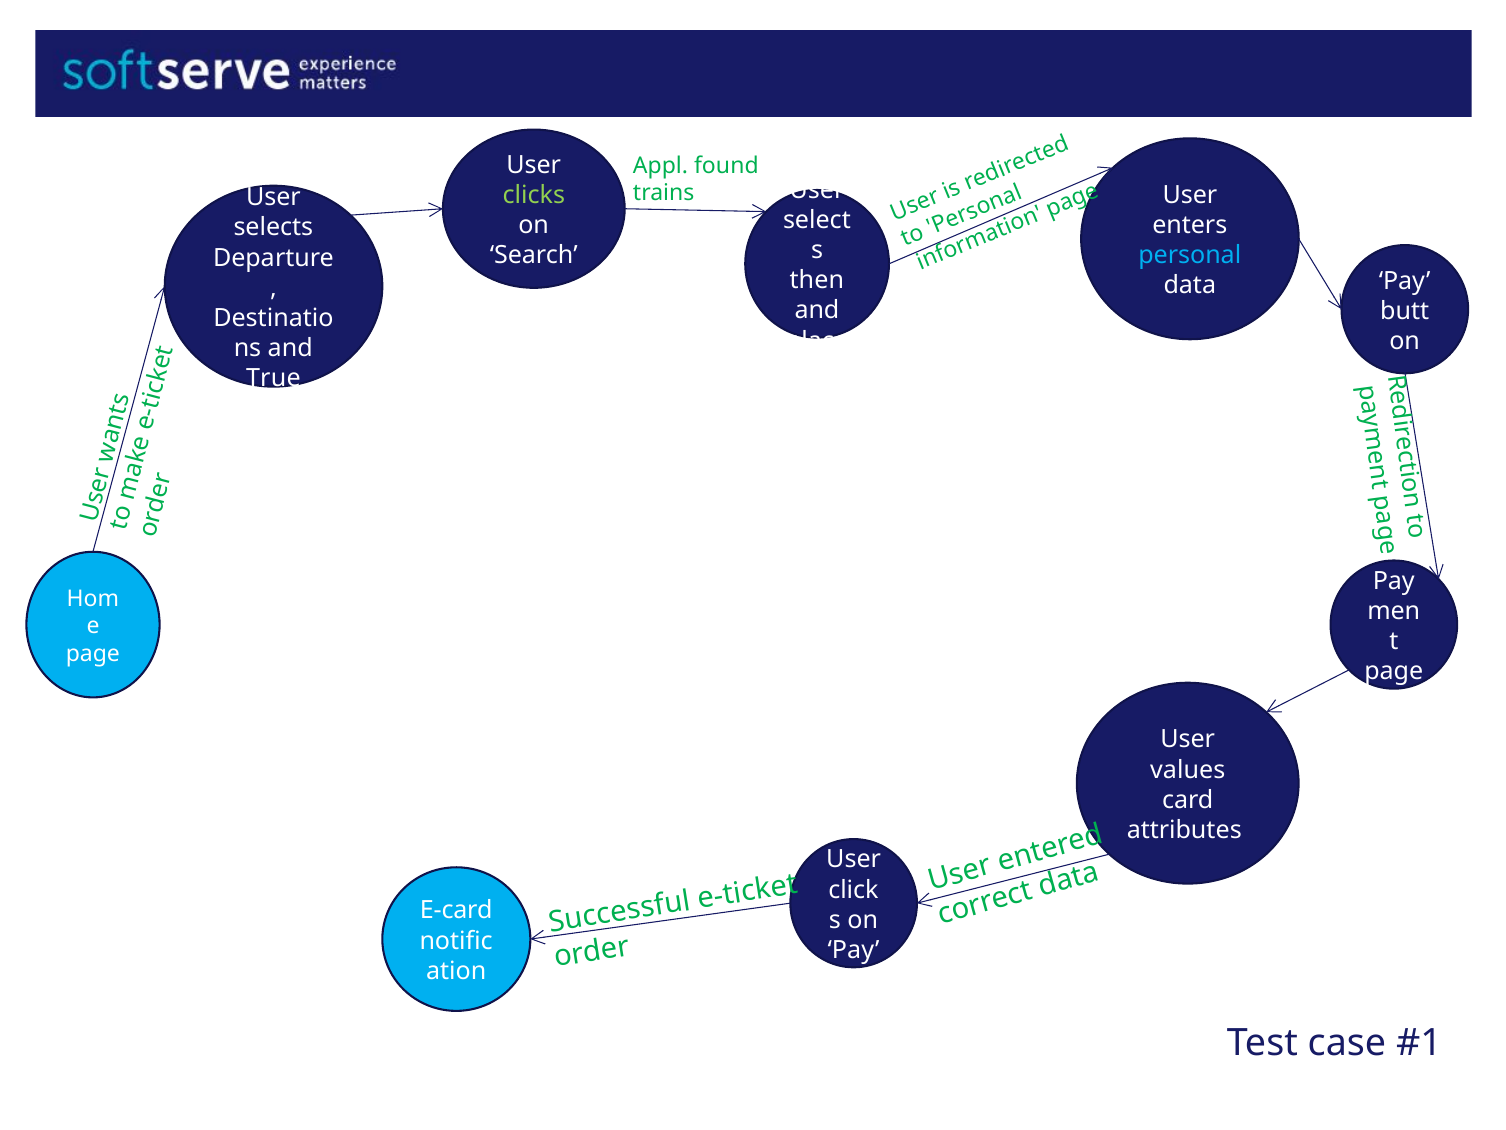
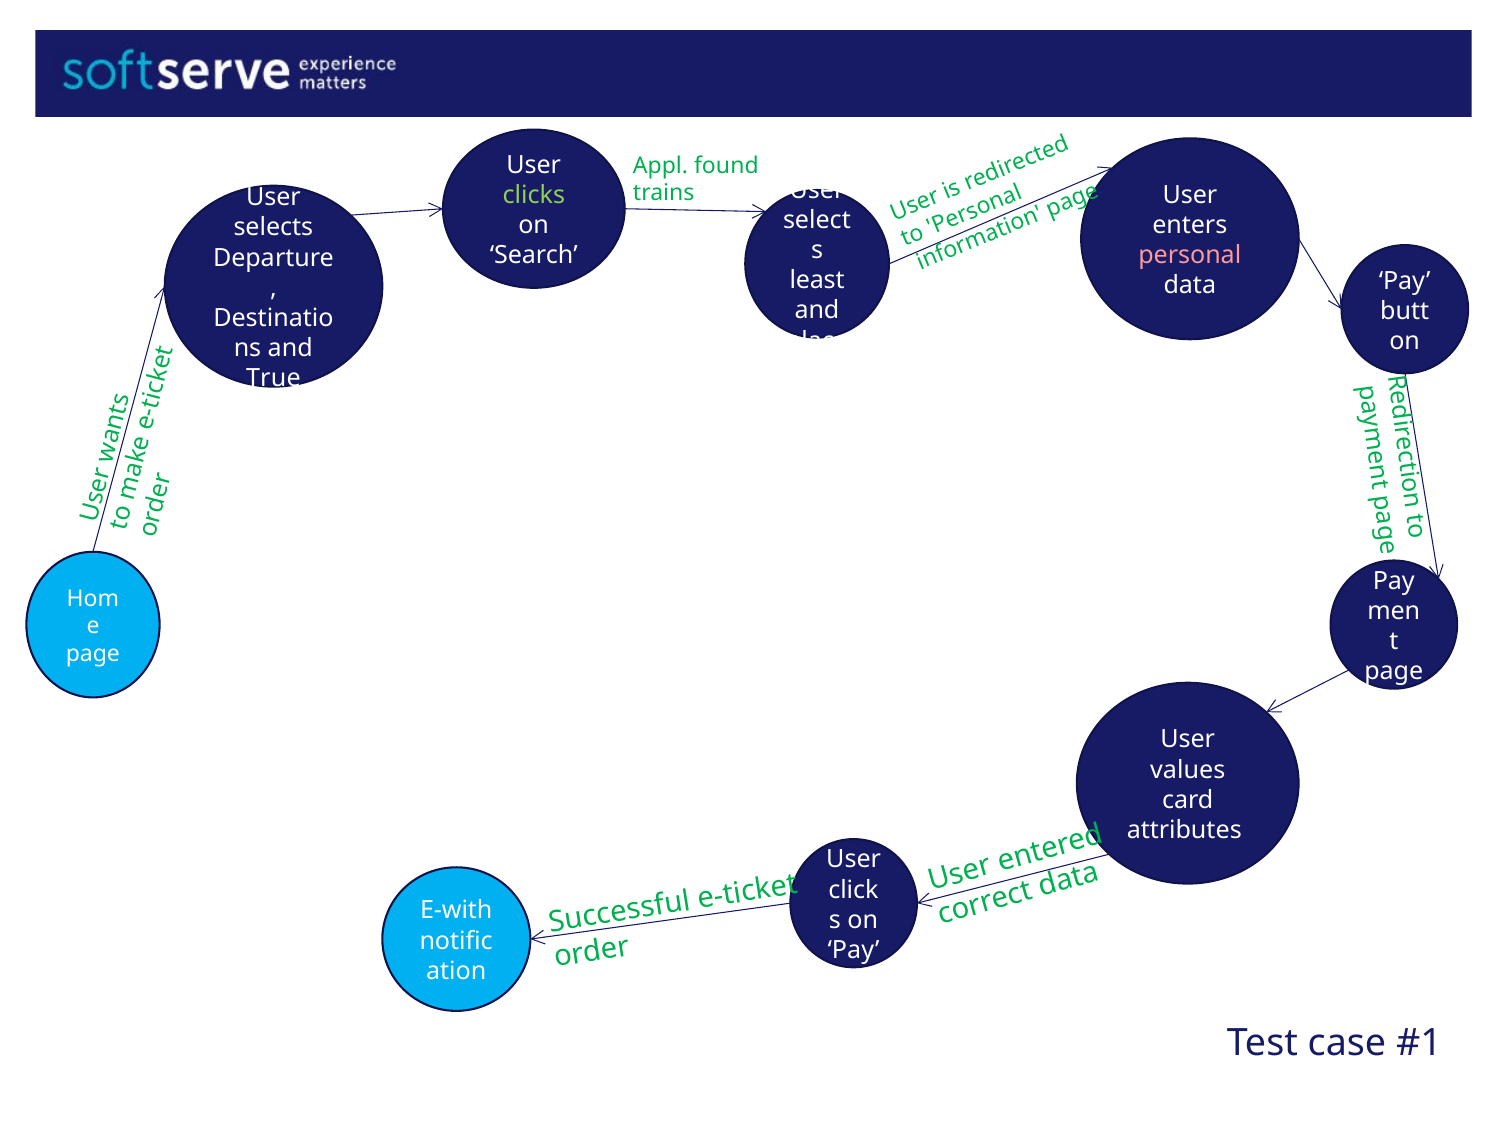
personal colour: light blue -> pink
then: then -> least
E-card: E-card -> E-with
